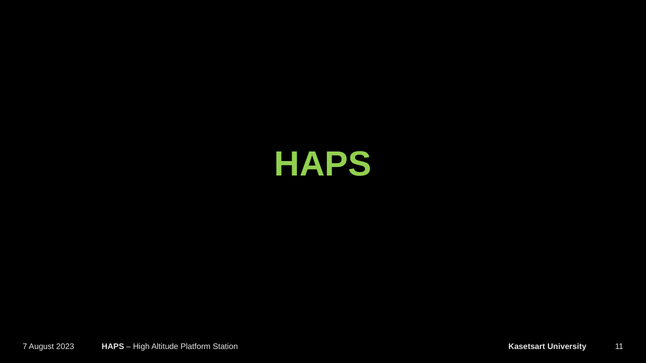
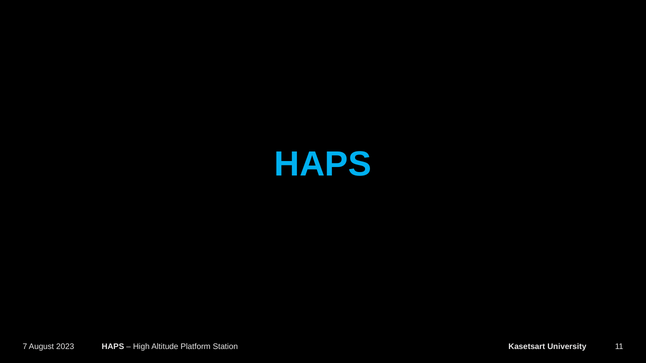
HAPS at (323, 164) colour: light green -> light blue
